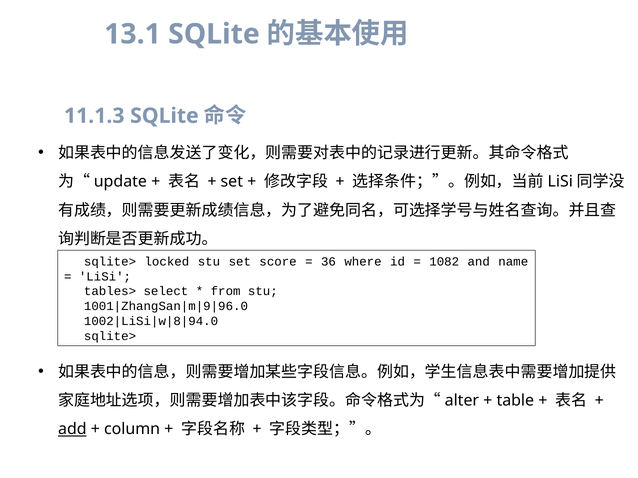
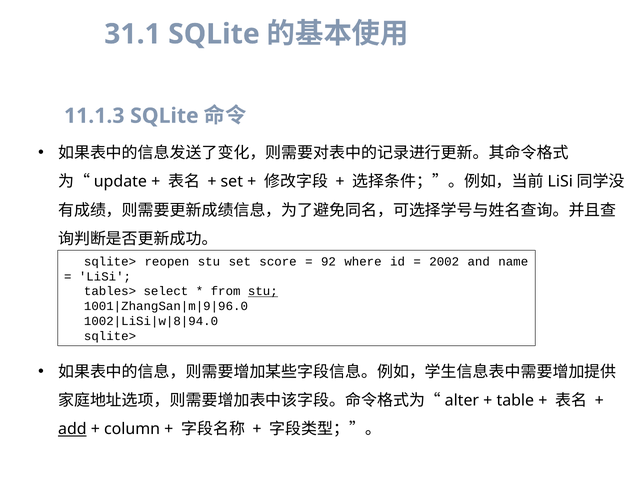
13.1: 13.1 -> 31.1
locked: locked -> reopen
36: 36 -> 92
1082: 1082 -> 2002
stu at (263, 292) underline: none -> present
